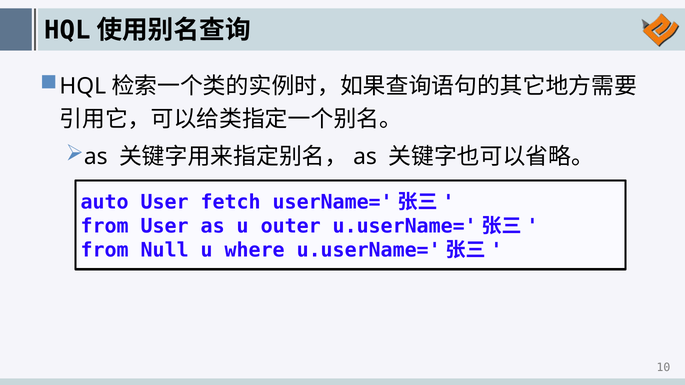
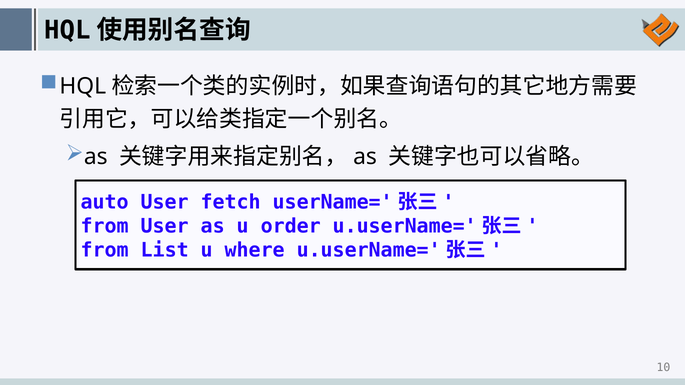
outer: outer -> order
Null: Null -> List
